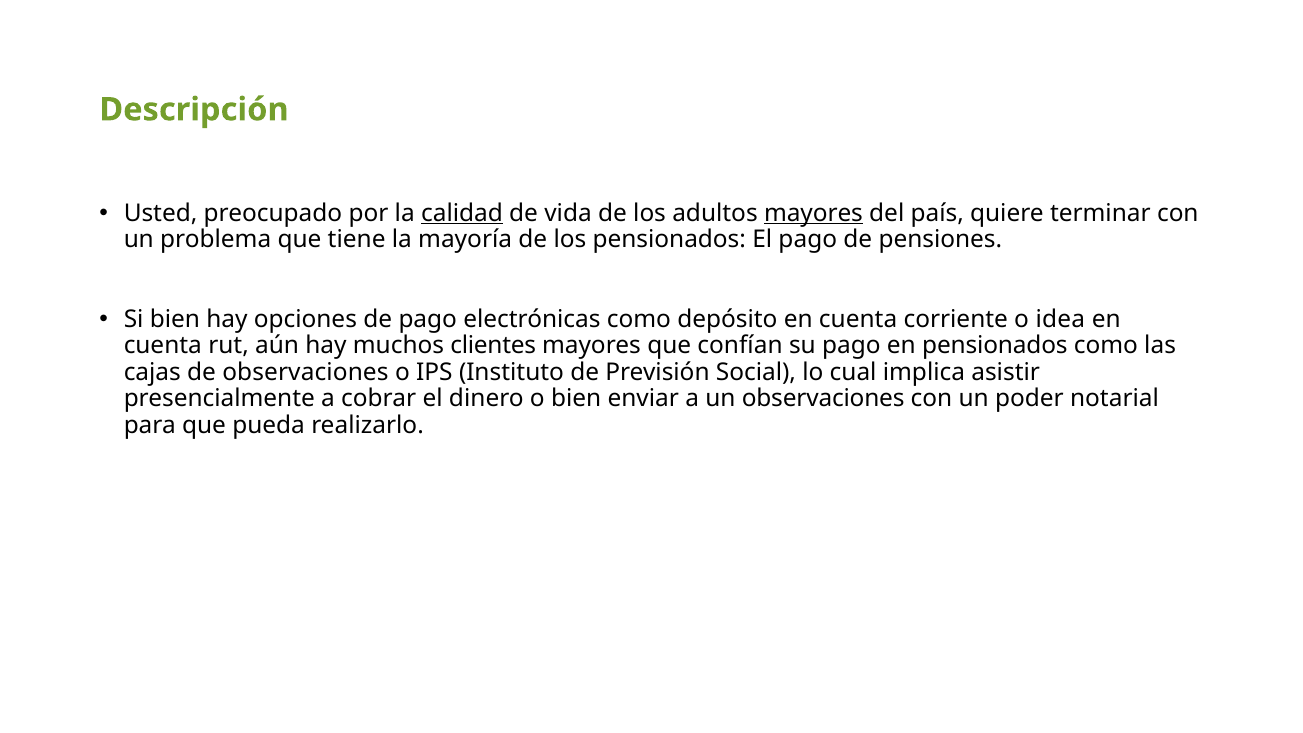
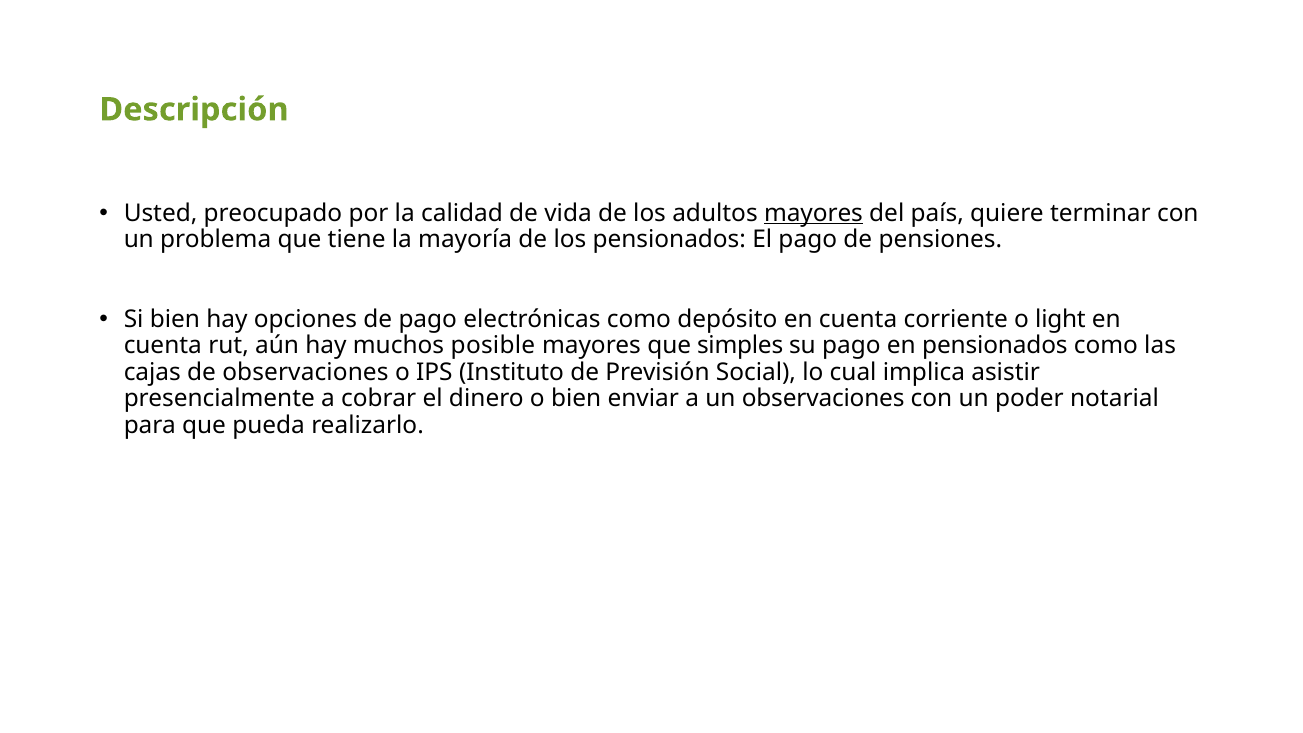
calidad underline: present -> none
idea: idea -> light
clientes: clientes -> posible
confían: confían -> simples
